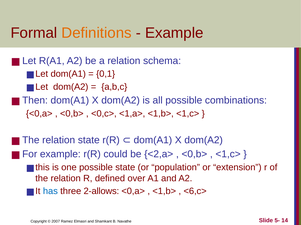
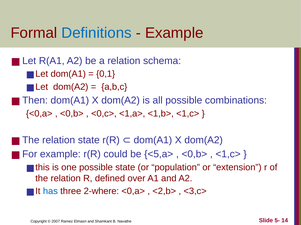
Definitions colour: orange -> blue
<2,a>: <2,a> -> <5,a>
2-allows: 2-allows -> 2-where
<1,b> at (164, 192): <1,b> -> <2,b>
<6,c>: <6,c> -> <3,c>
